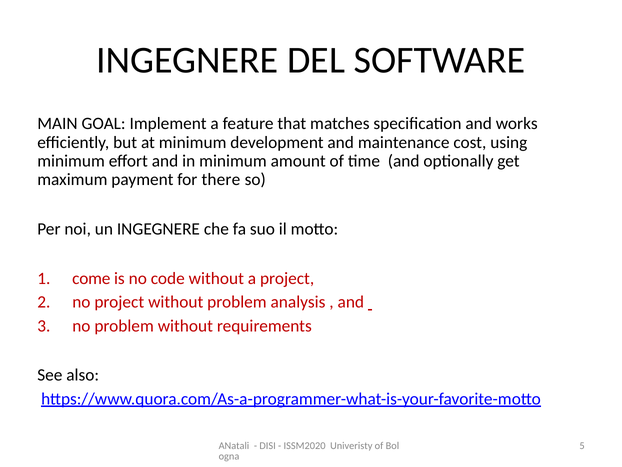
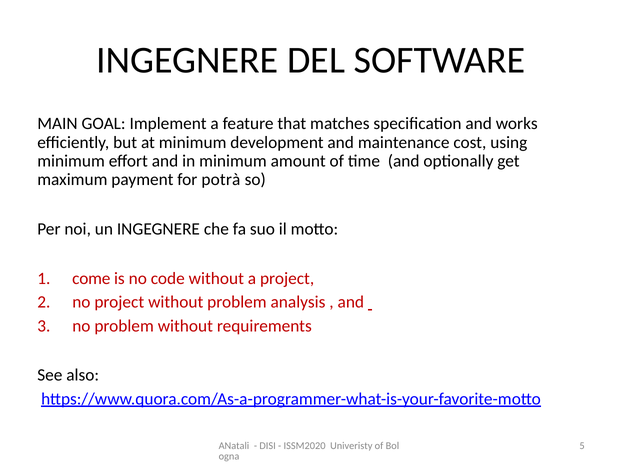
there: there -> potrà
